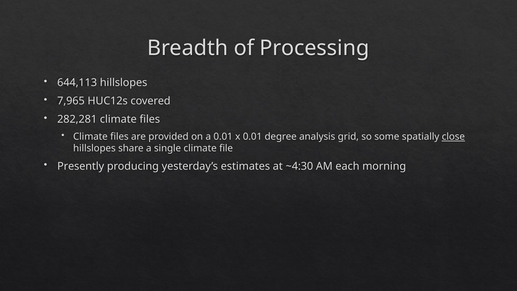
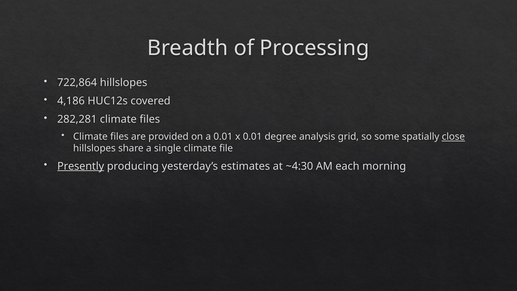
644,113: 644,113 -> 722,864
7,965: 7,965 -> 4,186
Presently underline: none -> present
